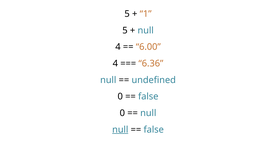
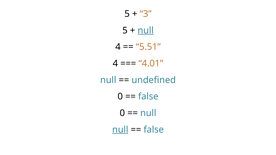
1: 1 -> 3
null at (146, 30) underline: none -> present
6.00: 6.00 -> 5.51
6.36: 6.36 -> 4.01
